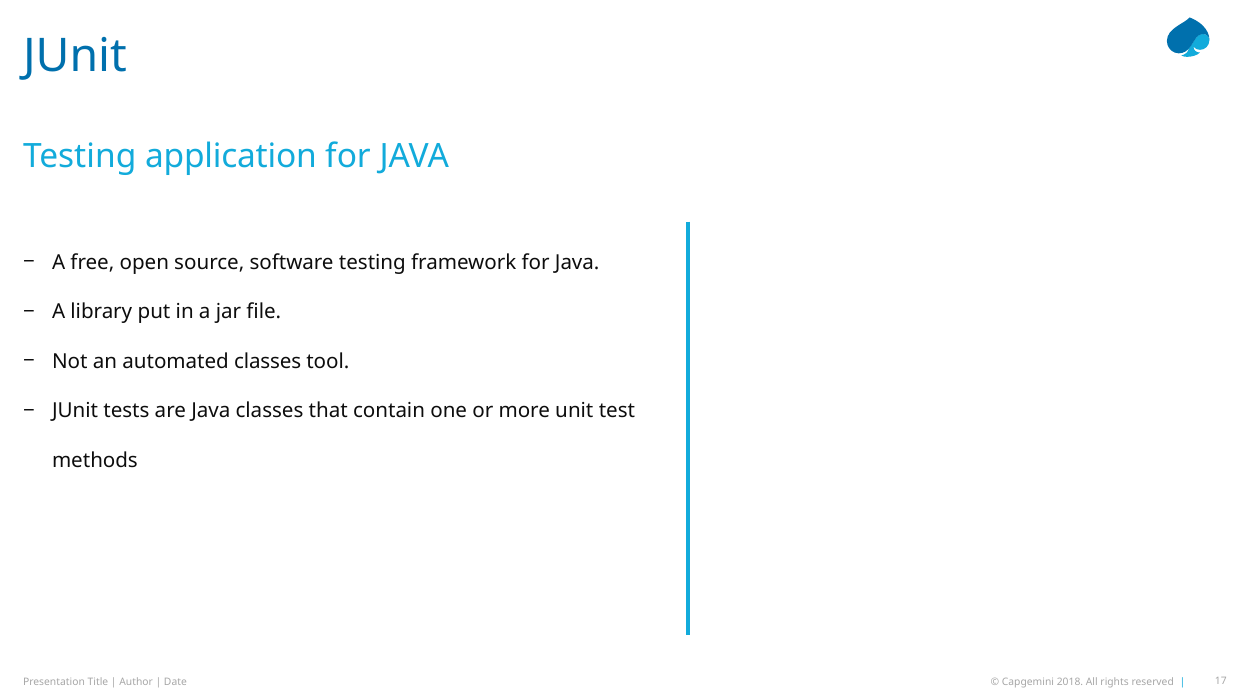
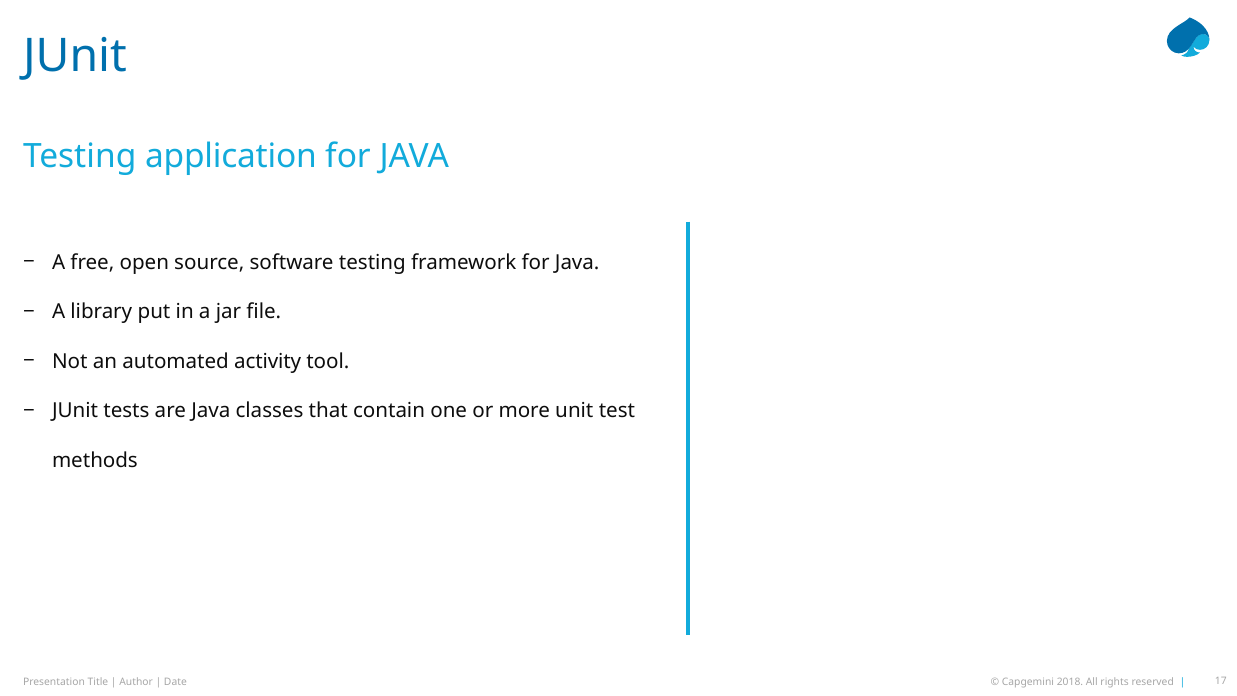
automated classes: classes -> activity
